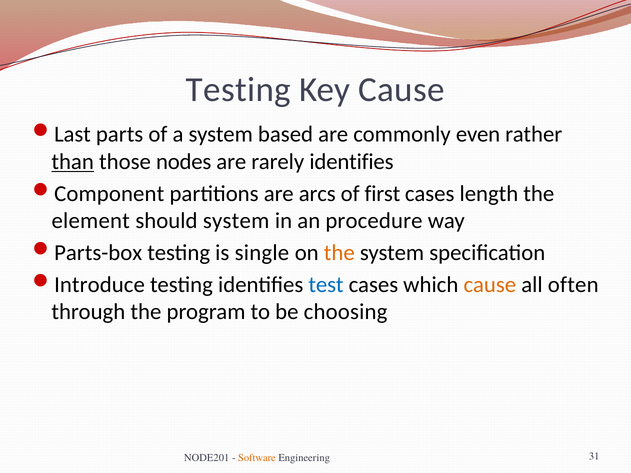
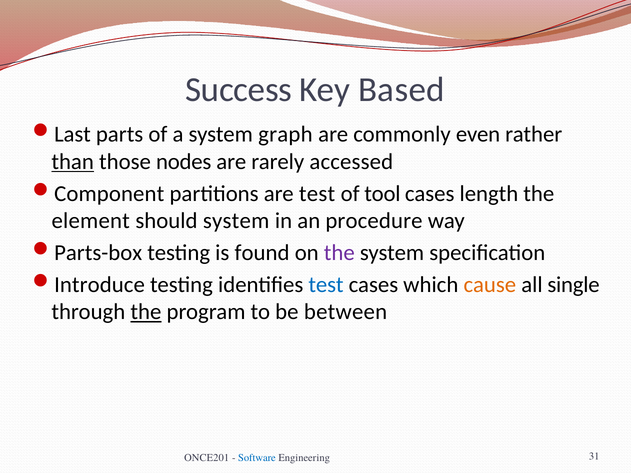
Testing at (238, 90): Testing -> Success
Key Cause: Cause -> Based
based: based -> graph
rarely identifies: identifies -> accessed
are arcs: arcs -> test
first: first -> tool
single: single -> found
the at (339, 253) colour: orange -> purple
often: often -> single
the at (146, 312) underline: none -> present
choosing: choosing -> between
NODE201: NODE201 -> ONCE201
Software colour: orange -> blue
